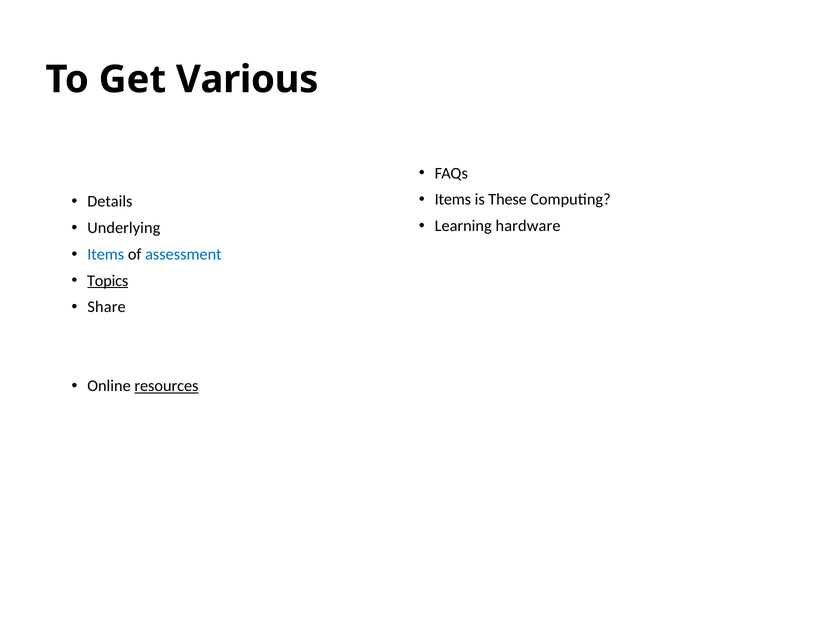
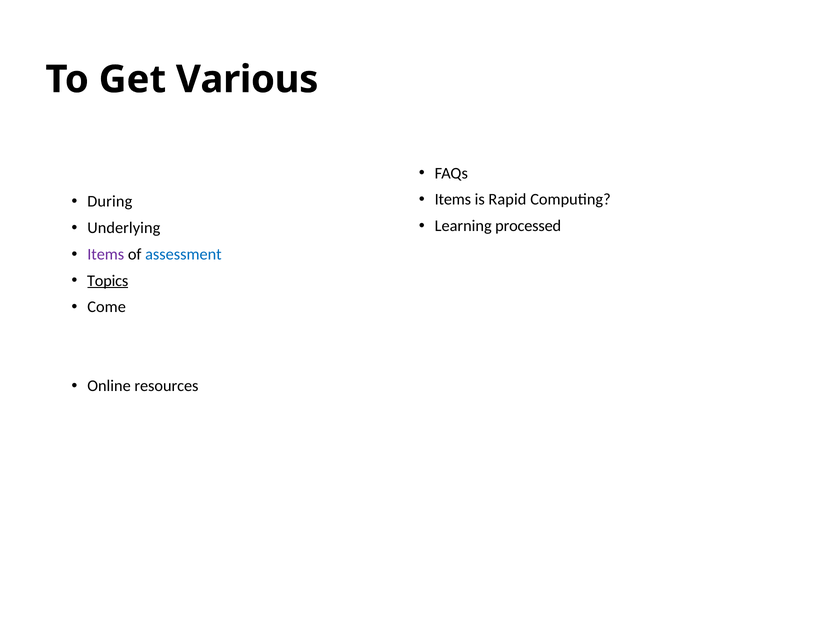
These: These -> Rapid
Details: Details -> During
hardware: hardware -> processed
Items at (106, 254) colour: blue -> purple
Share: Share -> Come
resources underline: present -> none
